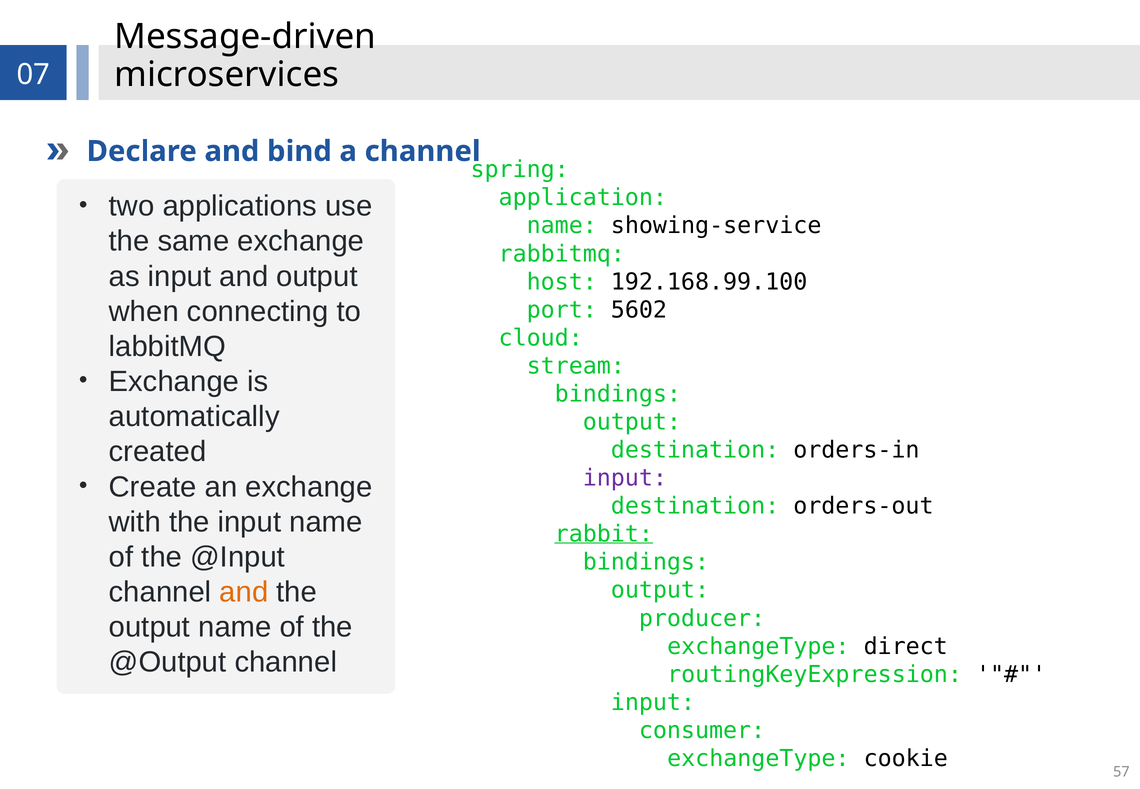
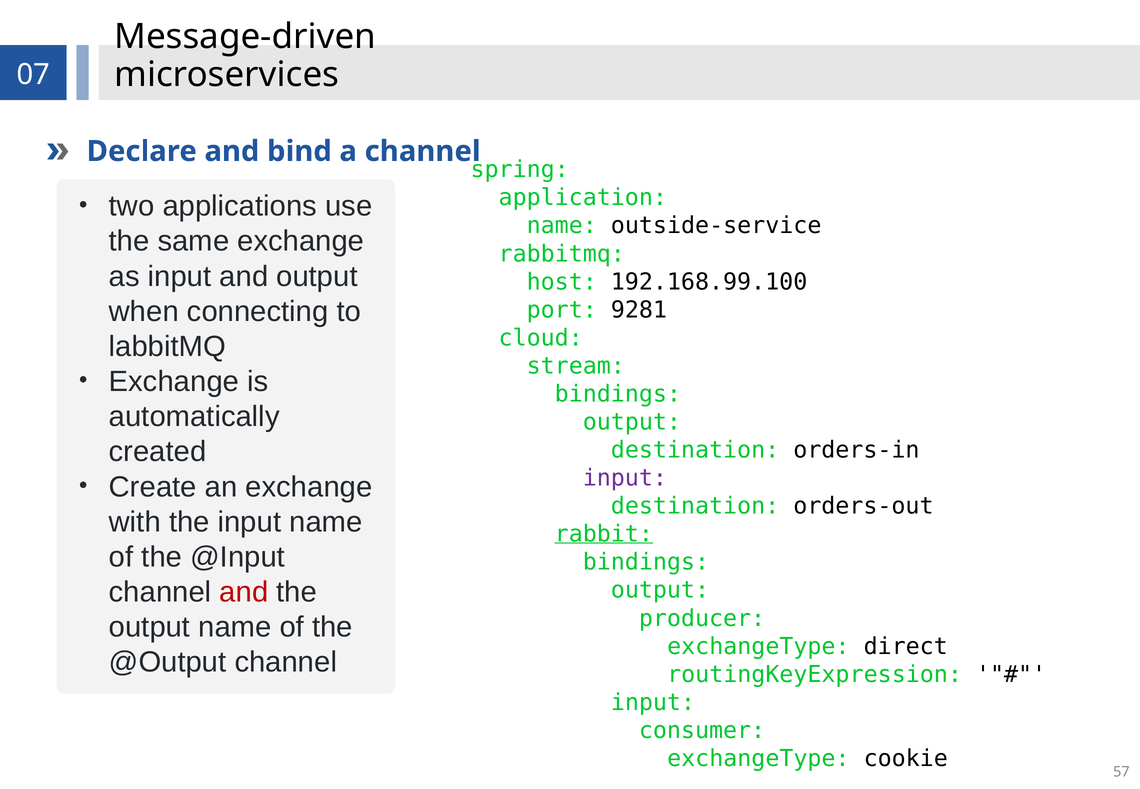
showing-service: showing-service -> outside-service
5602: 5602 -> 9281
and at (244, 592) colour: orange -> red
